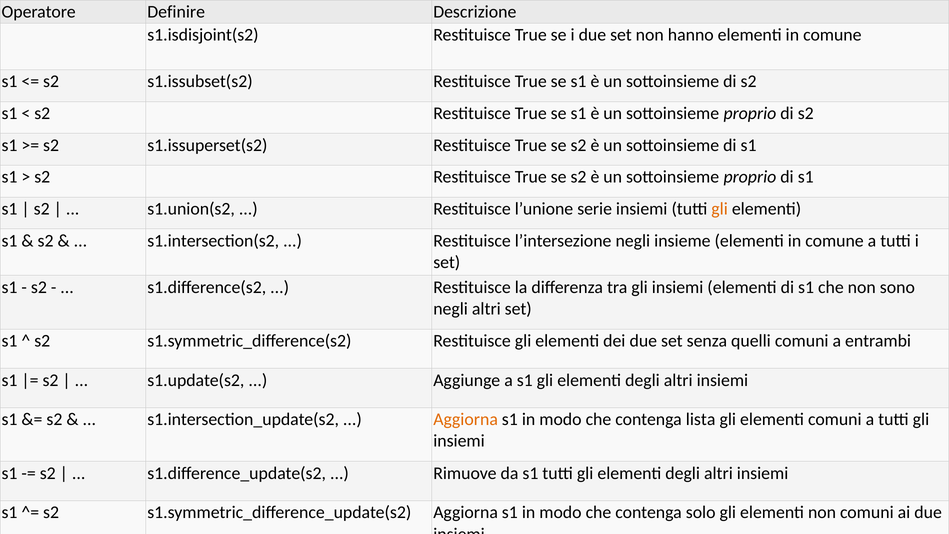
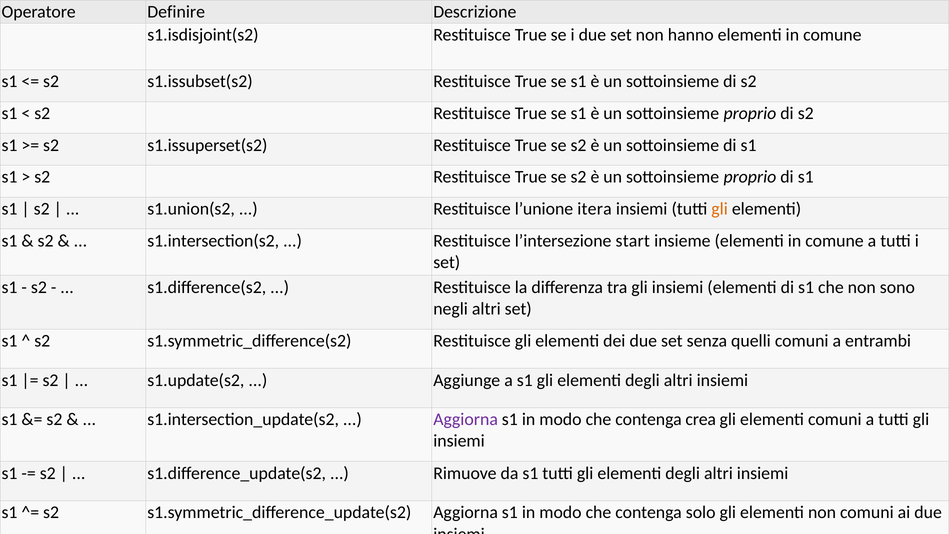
serie: serie -> itera
l’intersezione negli: negli -> start
Aggiorna at (466, 419) colour: orange -> purple
lista: lista -> crea
